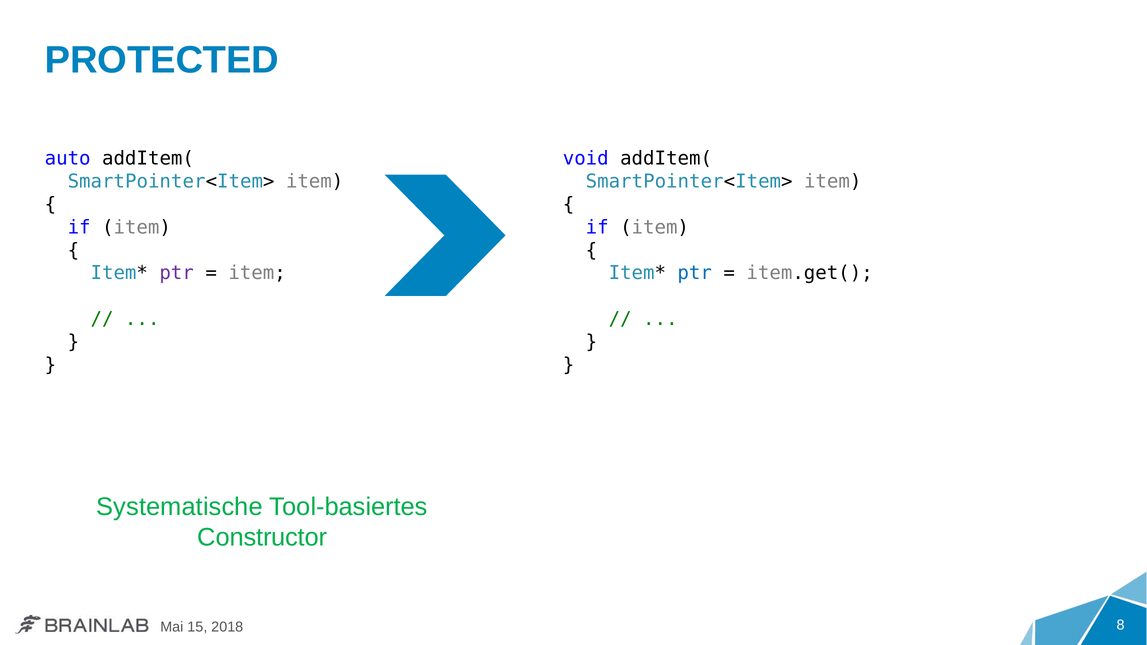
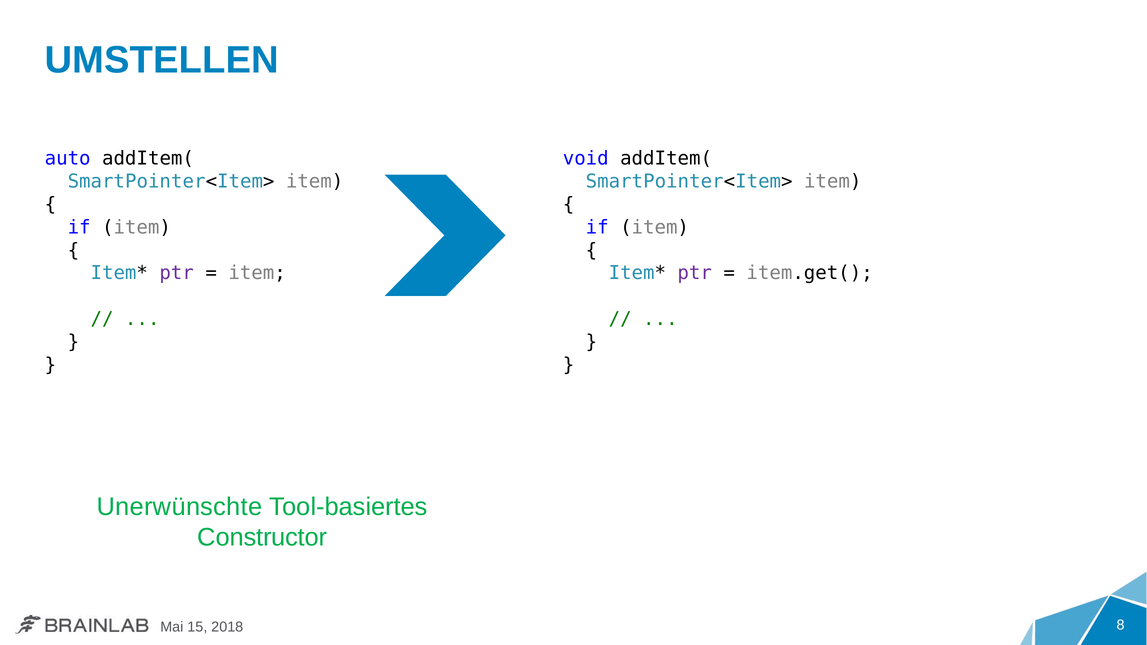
PROTECTED: PROTECTED -> UMSTELLEN
ptr at (695, 273) colour: blue -> purple
Systematische: Systematische -> Unerwünschte
